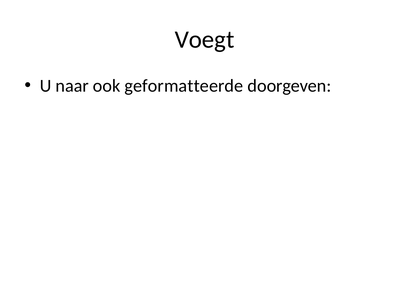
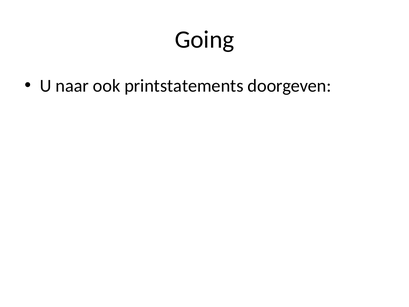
Voegt: Voegt -> Going
geformatteerde: geformatteerde -> printstatements
